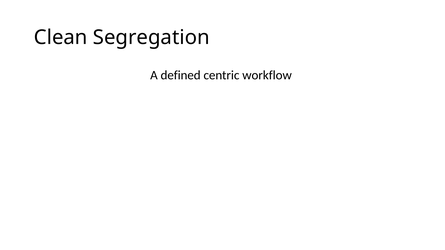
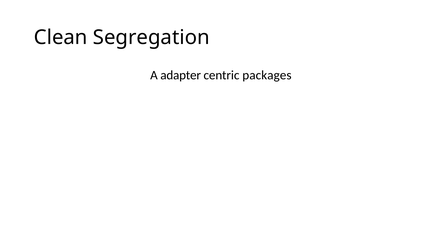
defined: defined -> adapter
workflow: workflow -> packages
